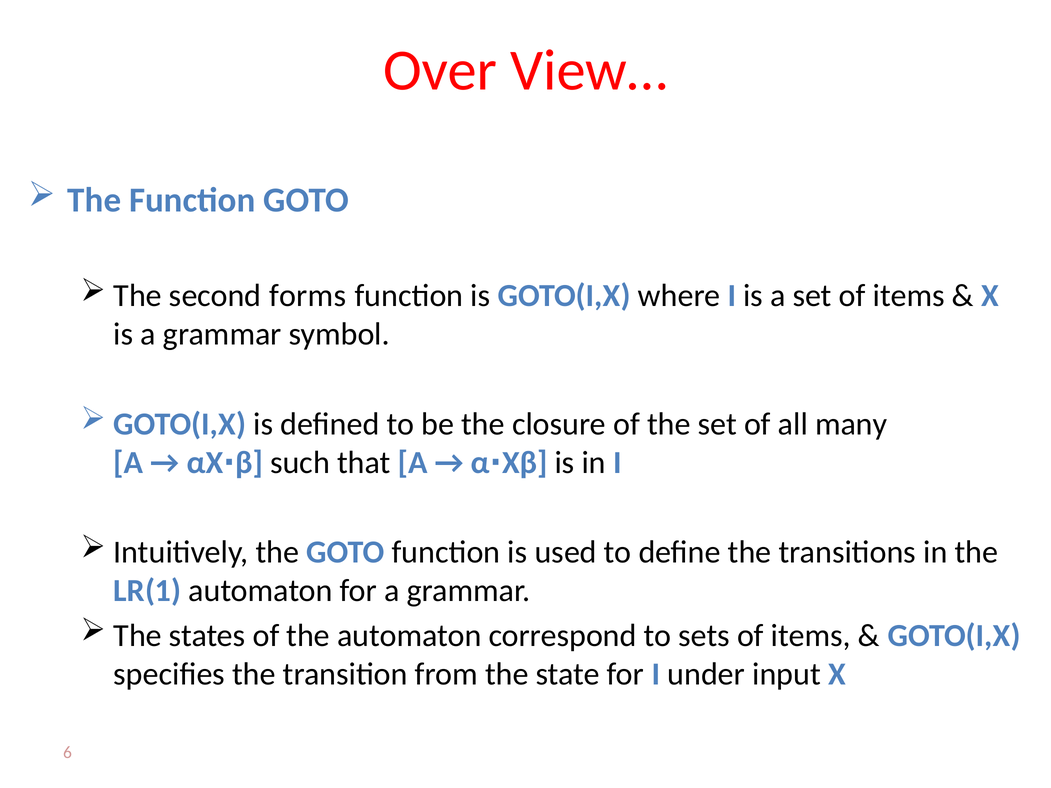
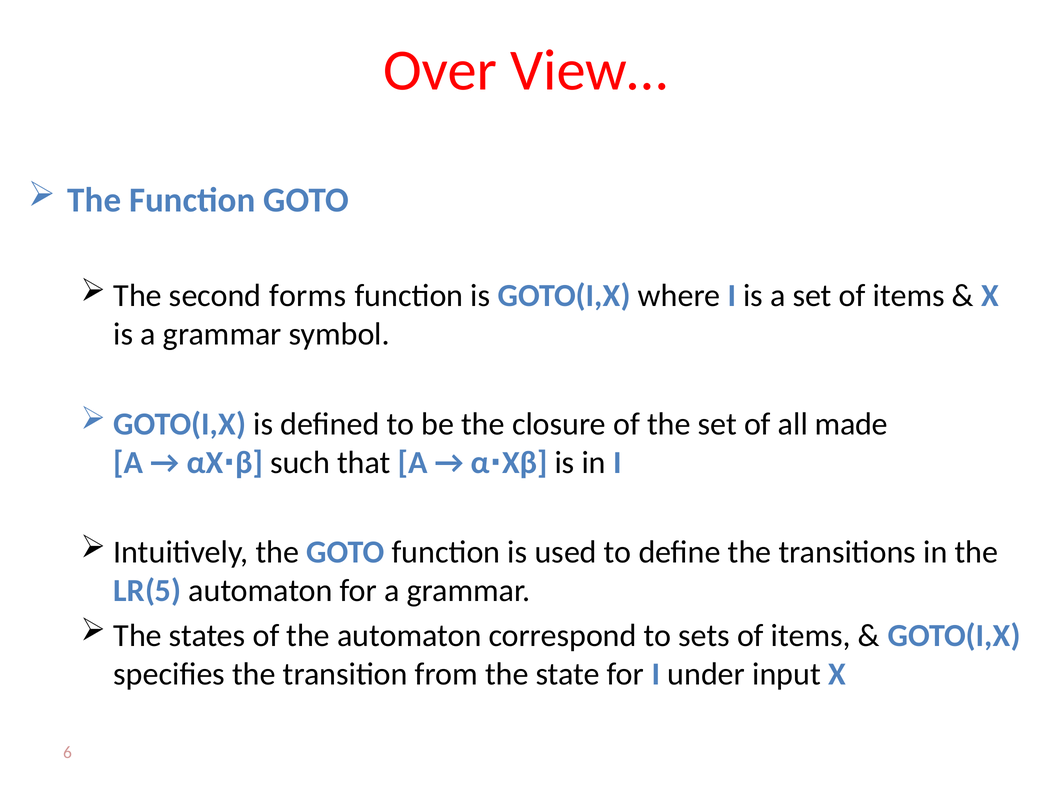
many: many -> made
LR(1: LR(1 -> LR(5
